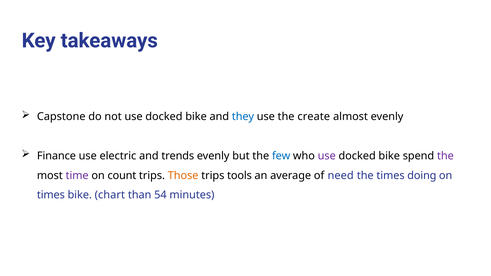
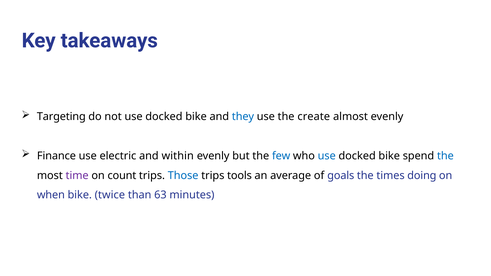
Capstone: Capstone -> Targeting
trends: trends -> within
use at (327, 156) colour: purple -> blue
the at (445, 156) colour: purple -> blue
Those colour: orange -> blue
need: need -> goals
times at (51, 195): times -> when
chart: chart -> twice
54: 54 -> 63
